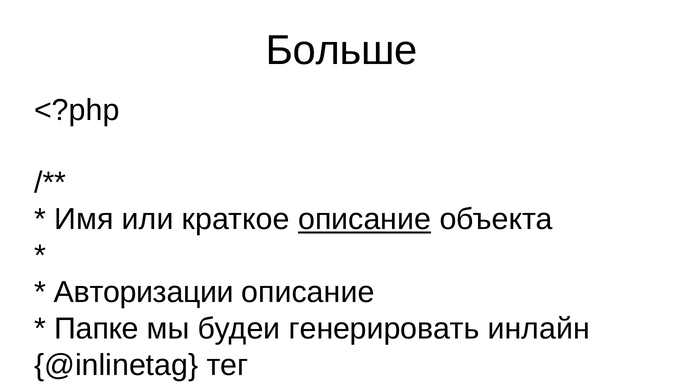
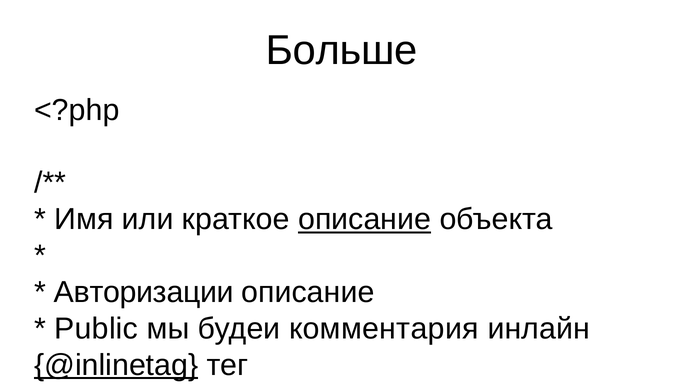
Папке: Папке -> Public
генерировать: генерировать -> комментария
@inlinetag underline: none -> present
